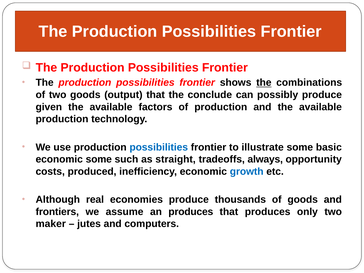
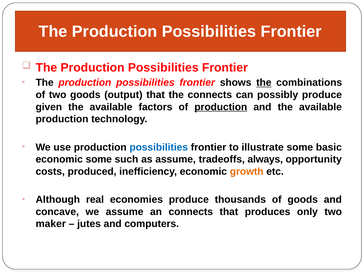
the conclude: conclude -> connects
production at (221, 107) underline: none -> present
as straight: straight -> assume
growth colour: blue -> orange
frontiers: frontiers -> concave
an produces: produces -> connects
